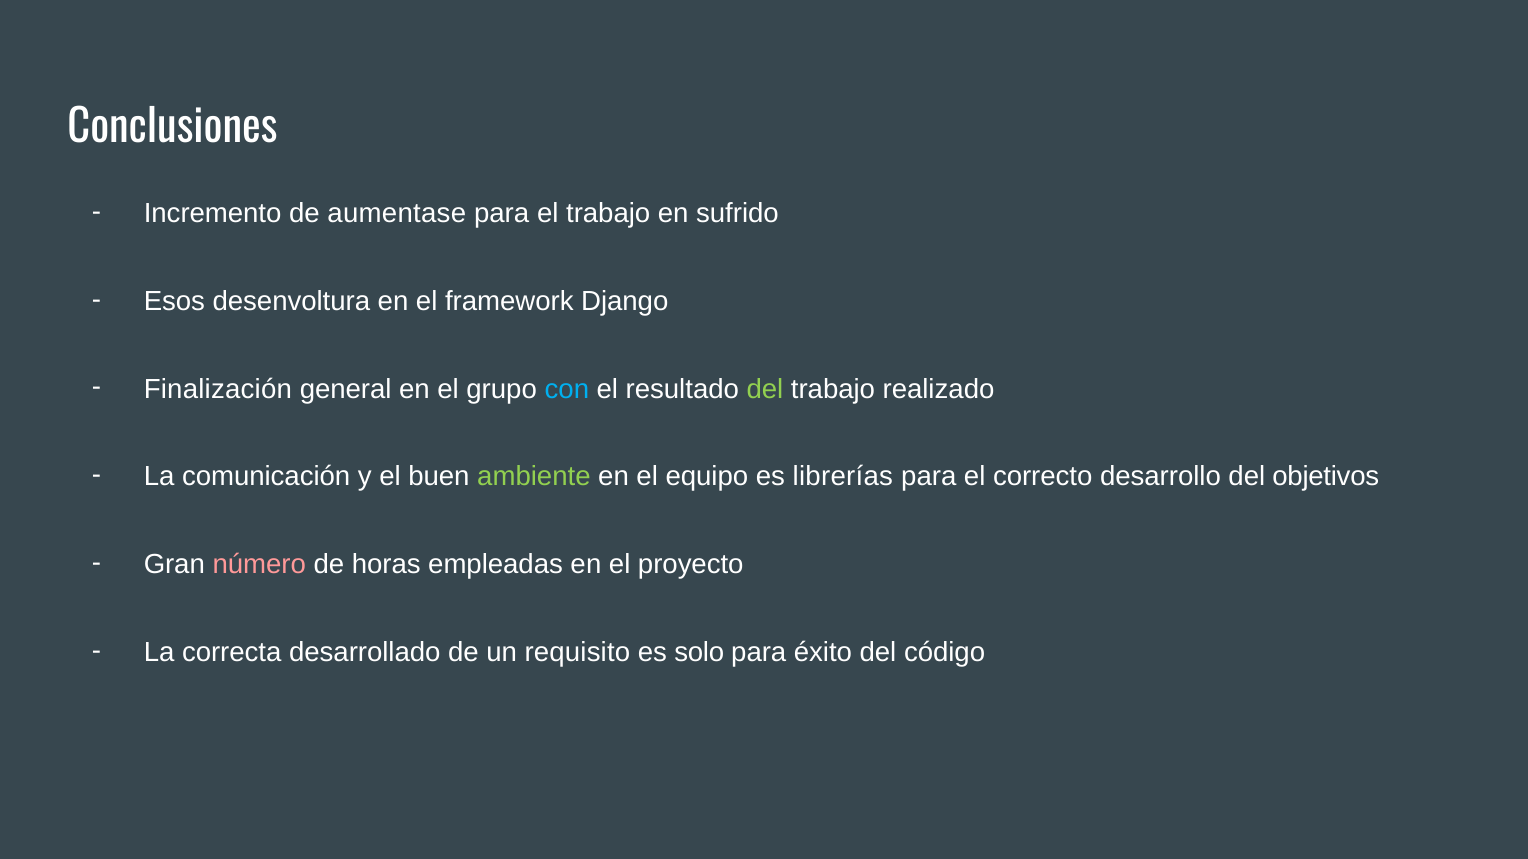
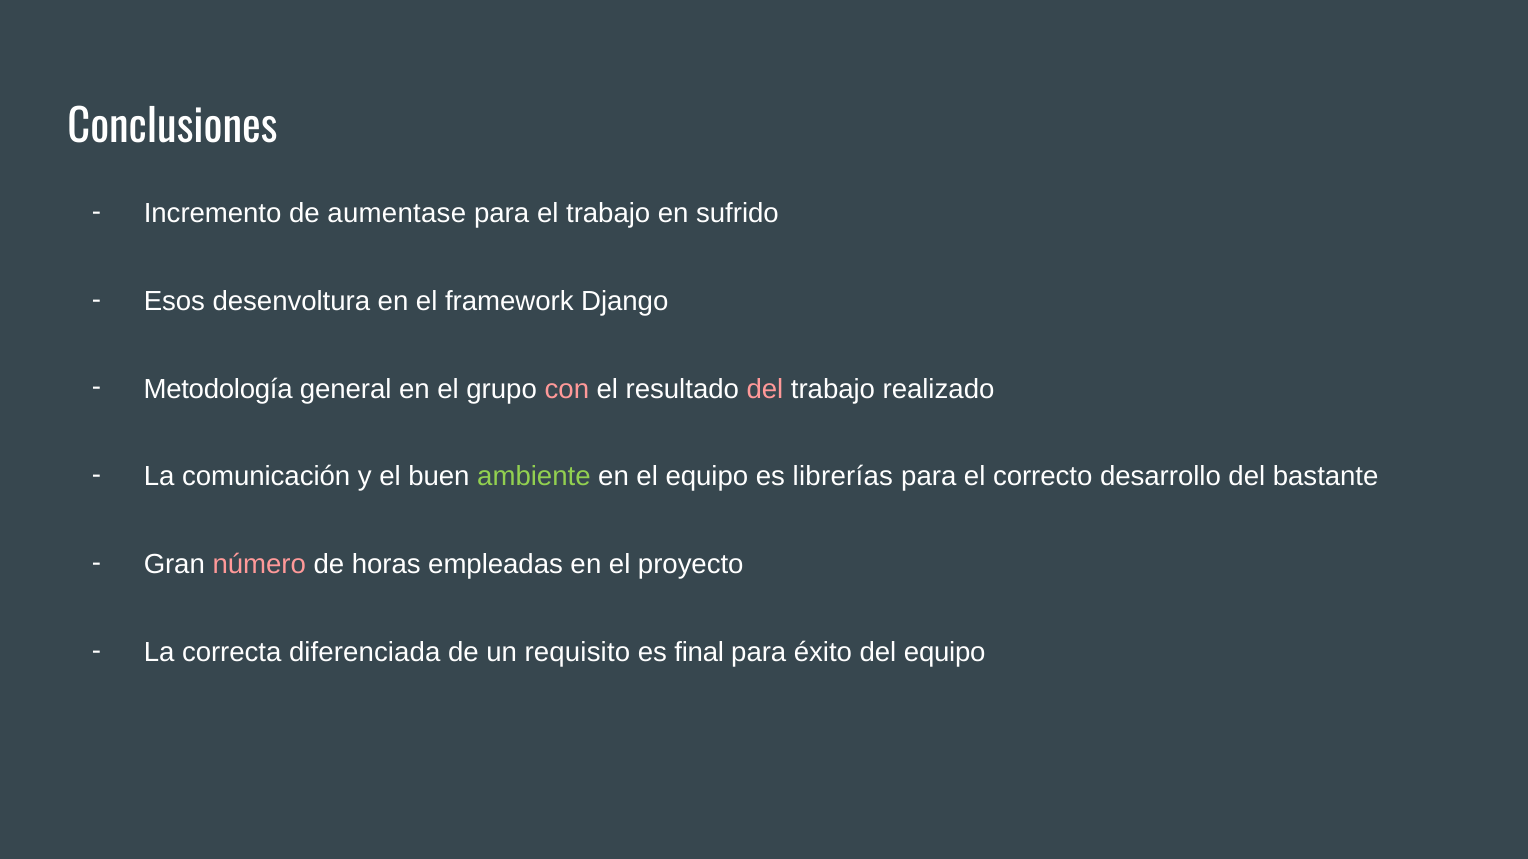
Finalización: Finalización -> Metodología
con colour: light blue -> pink
del at (765, 389) colour: light green -> pink
objetivos: objetivos -> bastante
desarrollado: desarrollado -> diferenciada
solo: solo -> final
del código: código -> equipo
